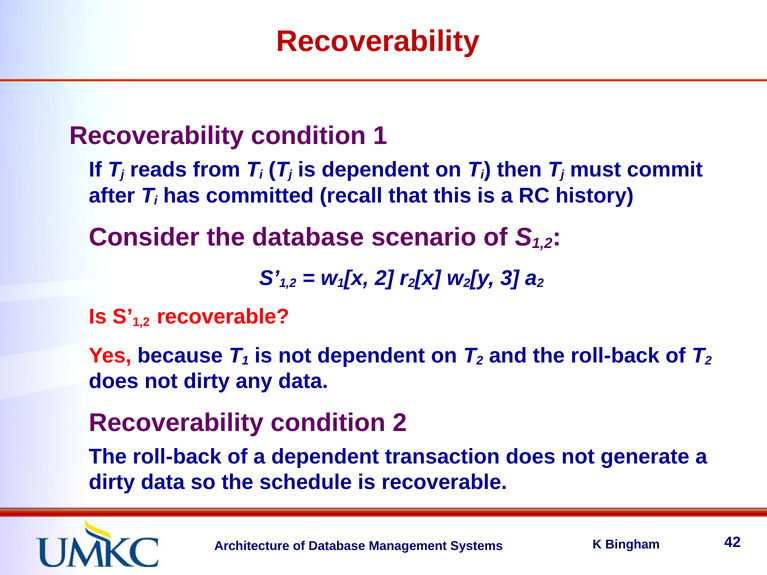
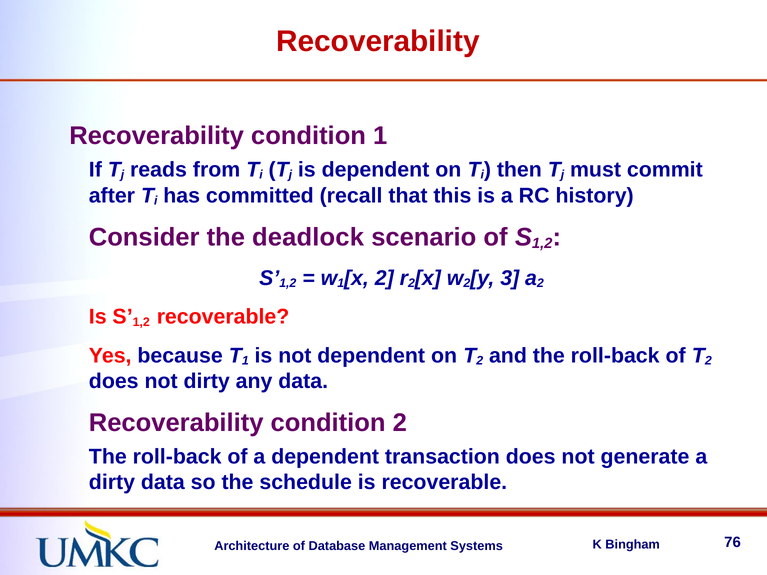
the database: database -> deadlock
42: 42 -> 76
